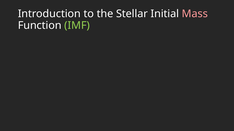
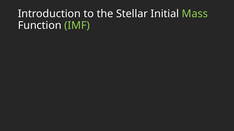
Mass colour: pink -> light green
